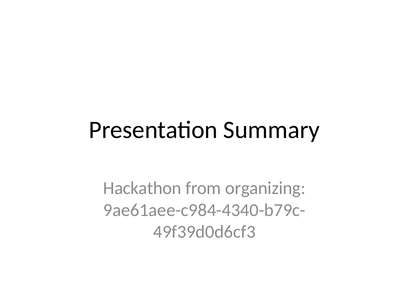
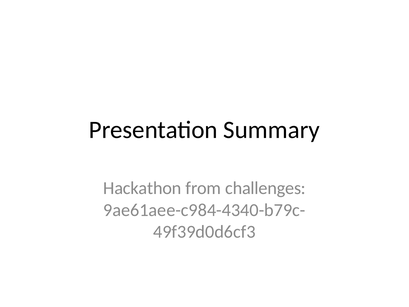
organizing: organizing -> challenges
